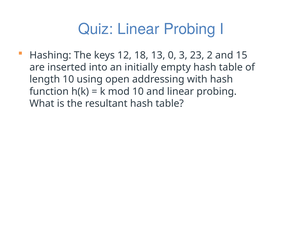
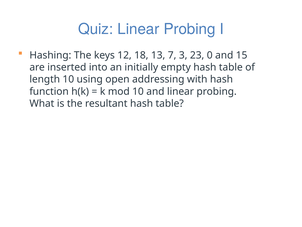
0: 0 -> 7
2: 2 -> 0
